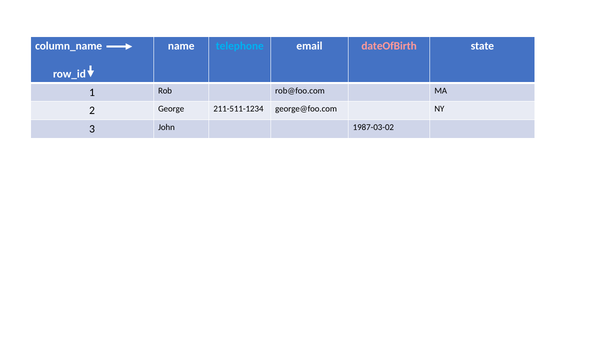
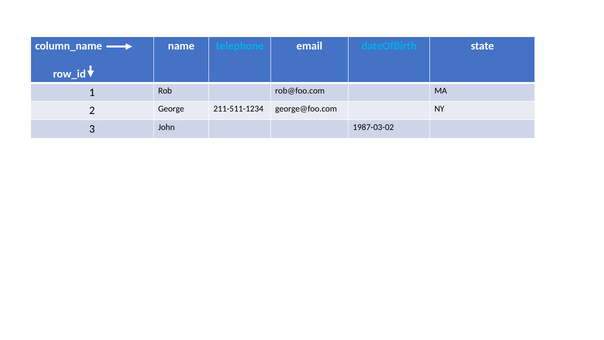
dateOfBirth colour: pink -> light blue
